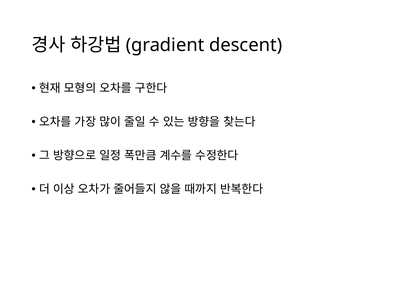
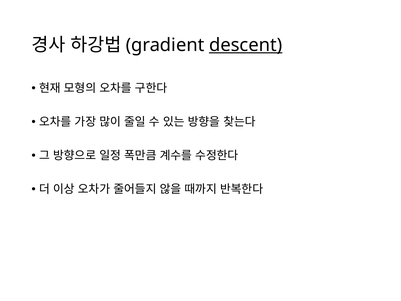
descent underline: none -> present
